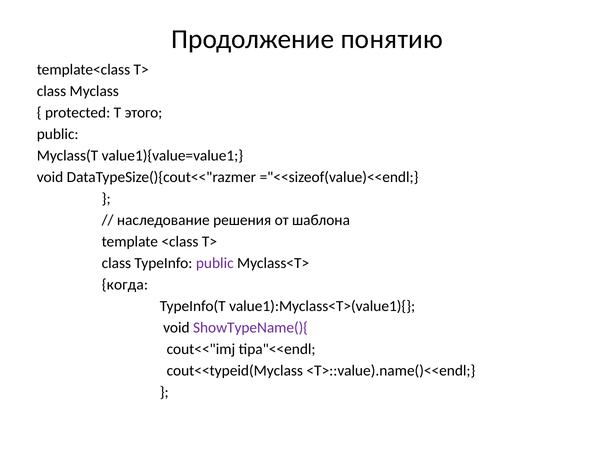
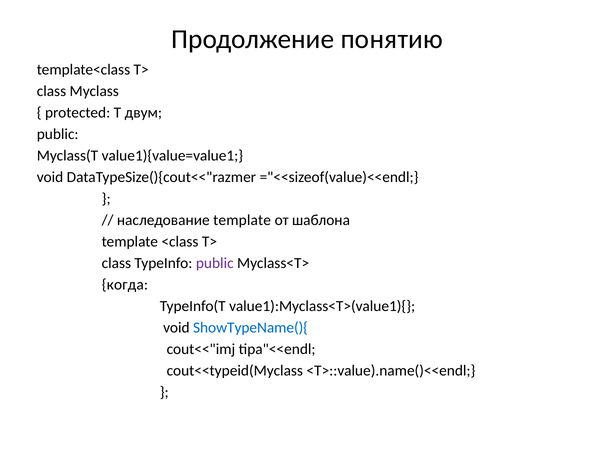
этого: этого -> двум
наследование решения: решения -> template
ShowTypeName(){ colour: purple -> blue
